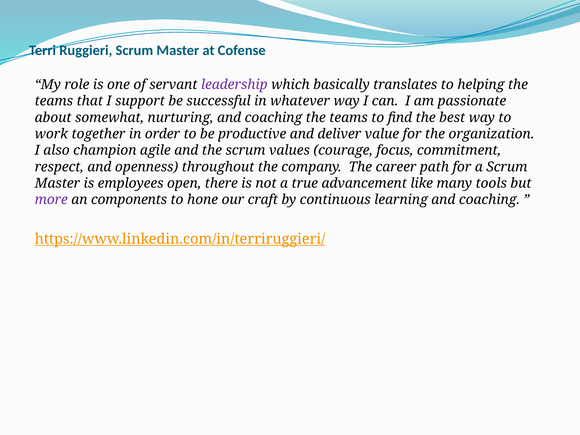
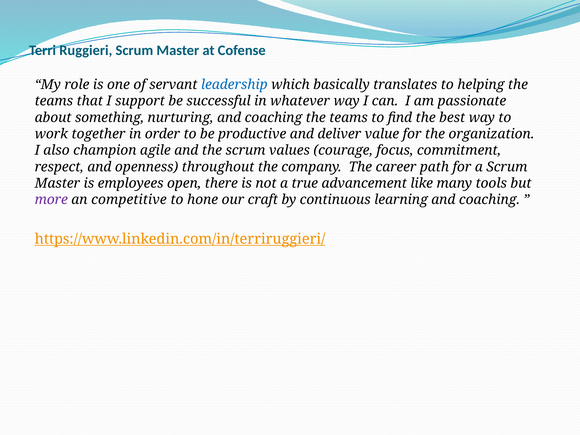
leadership colour: purple -> blue
somewhat: somewhat -> something
components: components -> competitive
